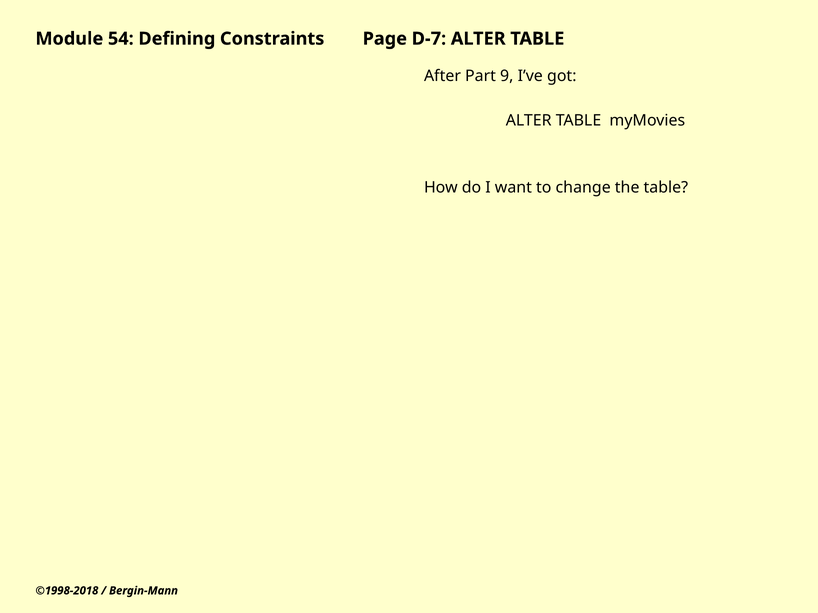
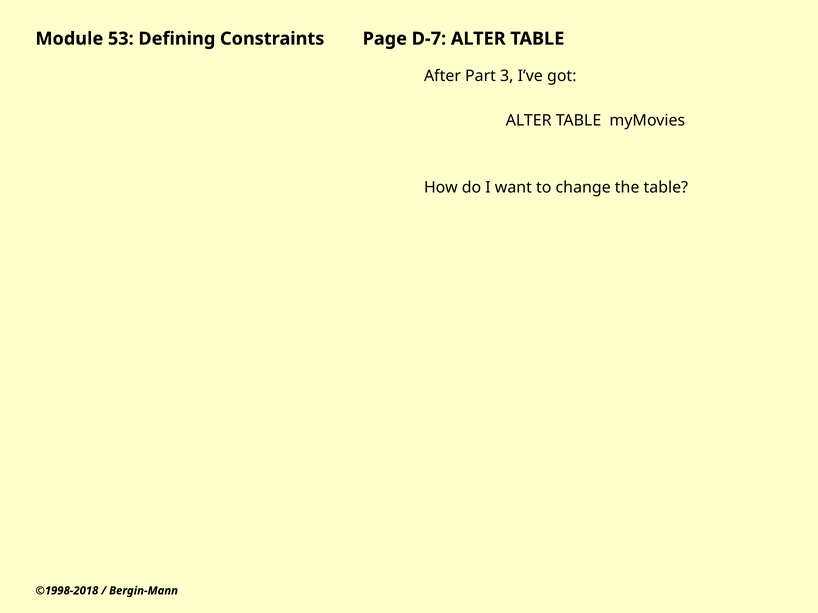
54: 54 -> 53
9: 9 -> 3
